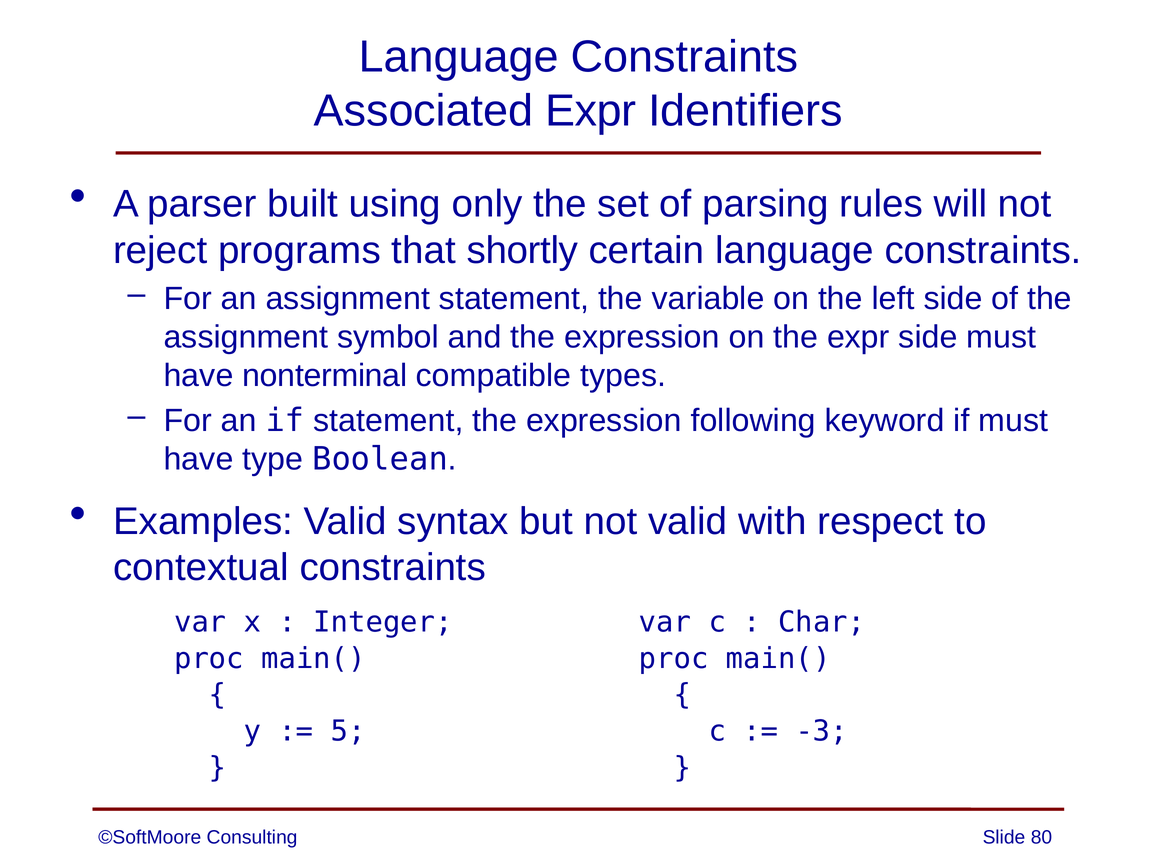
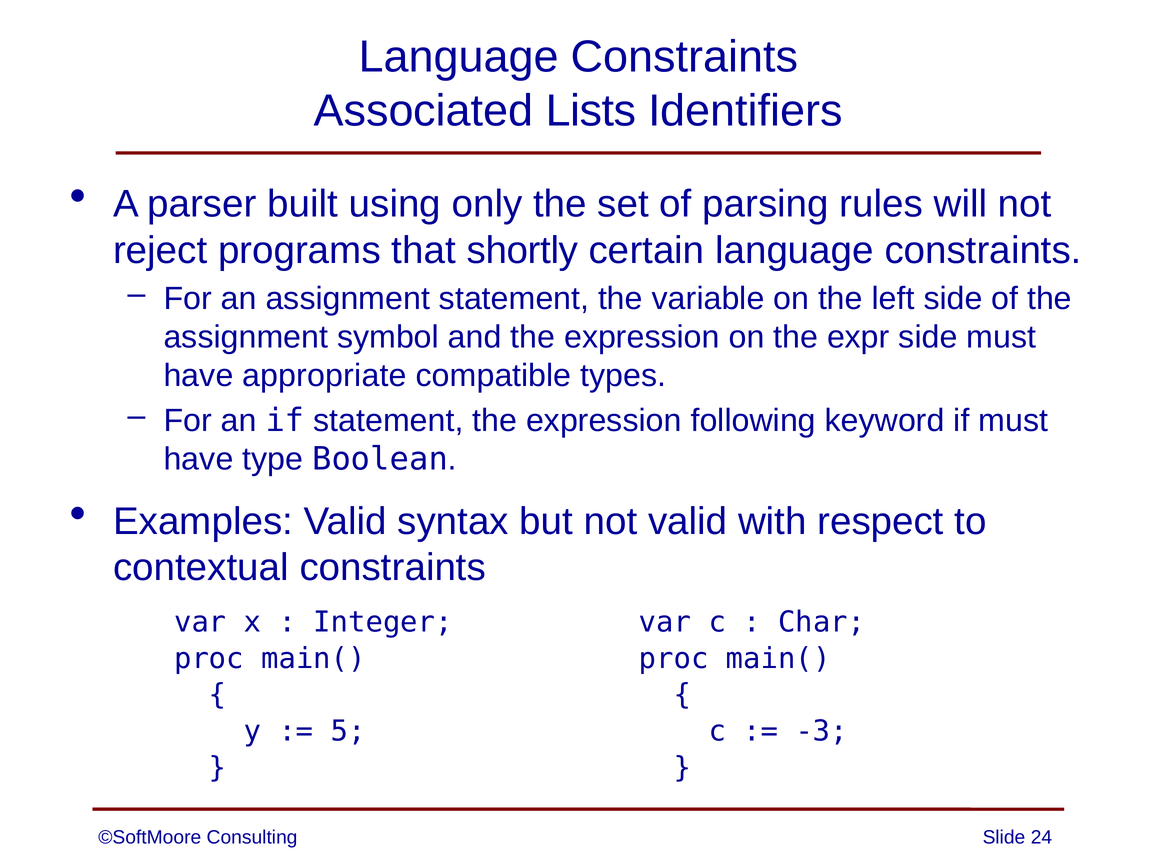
Associated Expr: Expr -> Lists
nonterminal: nonterminal -> appropriate
80: 80 -> 24
